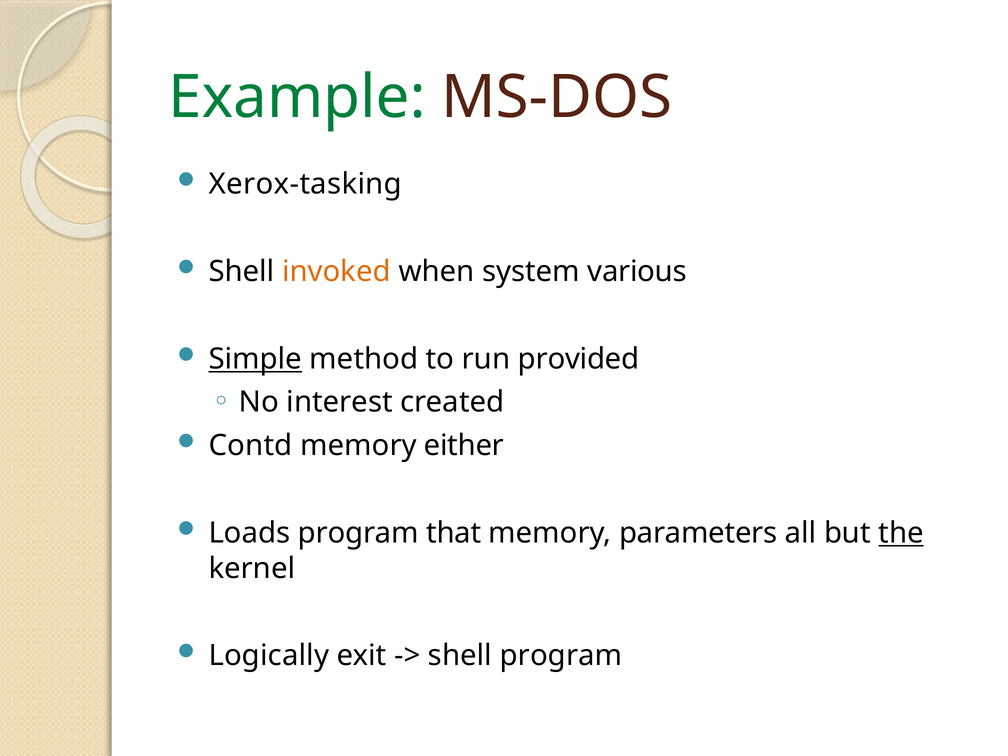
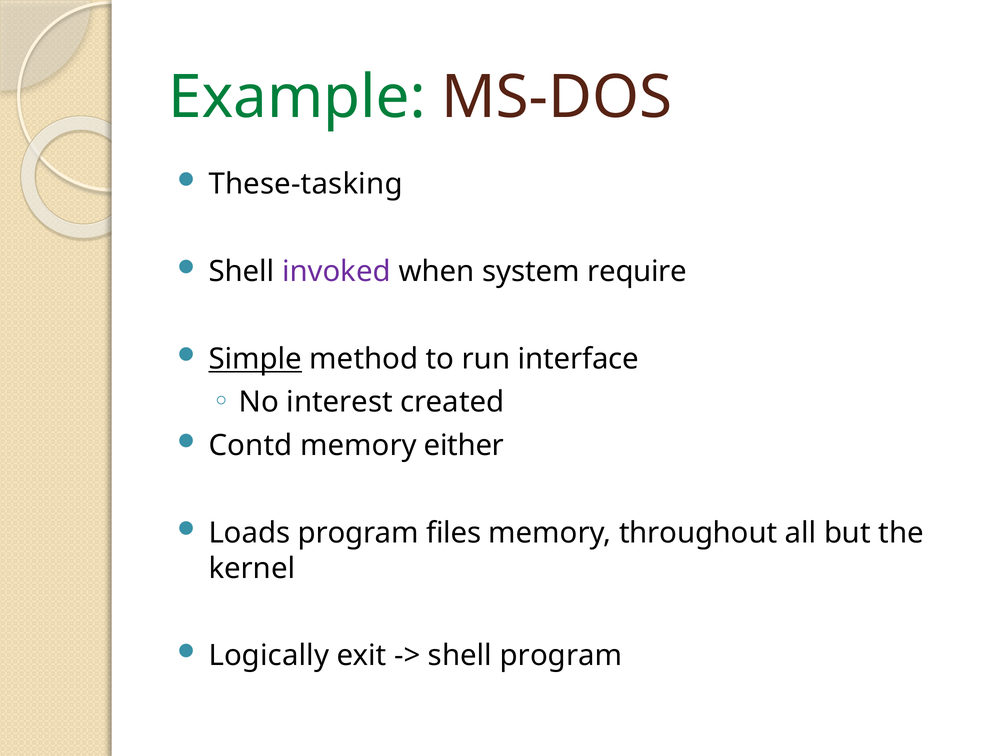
Xerox-tasking: Xerox-tasking -> These-tasking
invoked colour: orange -> purple
various: various -> require
provided: provided -> interface
that: that -> files
parameters: parameters -> throughout
the underline: present -> none
